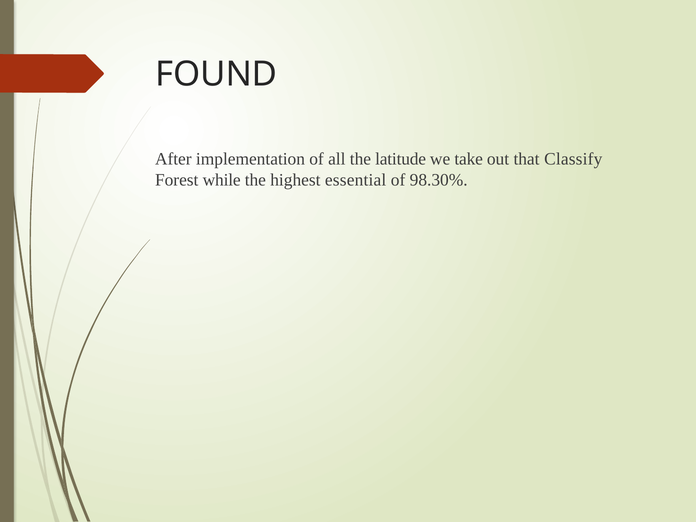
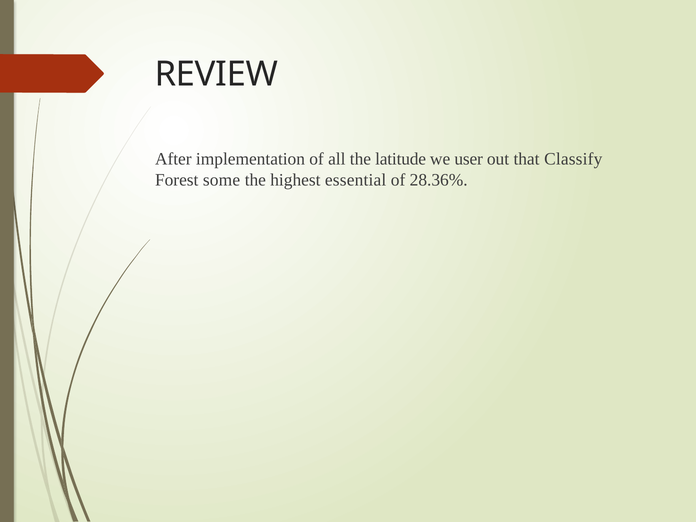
FOUND: FOUND -> REVIEW
take: take -> user
while: while -> some
98.30%: 98.30% -> 28.36%
